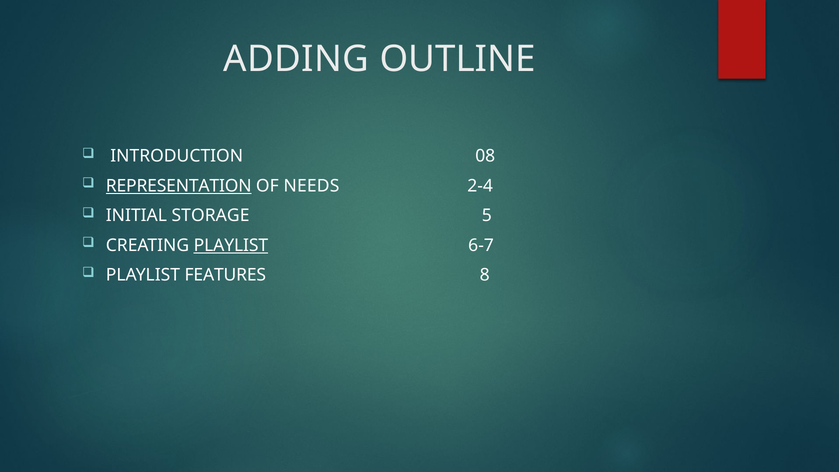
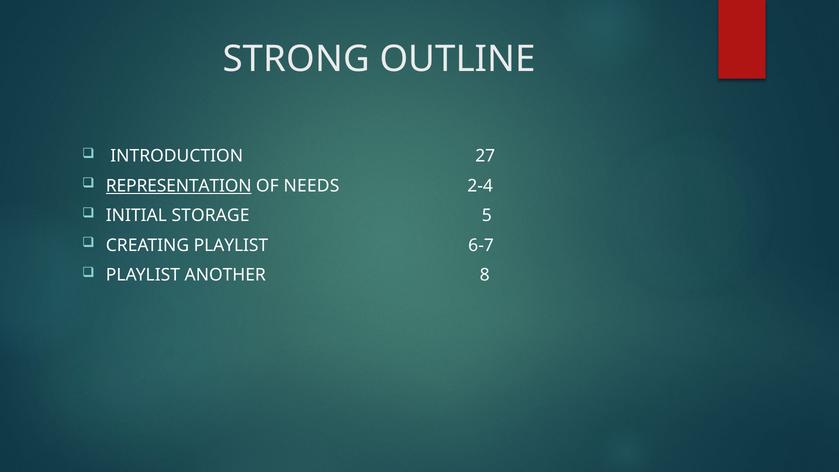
ADDING: ADDING -> STRONG
08: 08 -> 27
PLAYLIST at (231, 245) underline: present -> none
FEATURES: FEATURES -> ANOTHER
